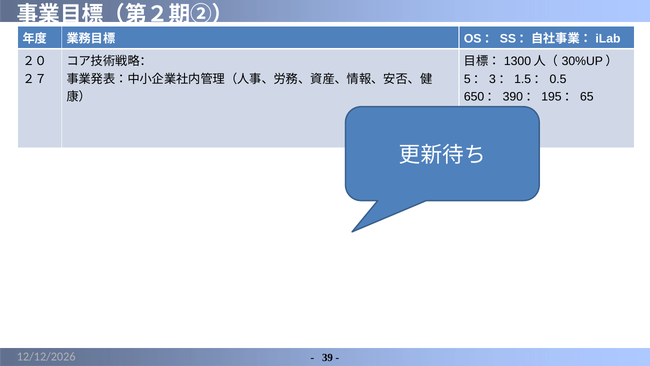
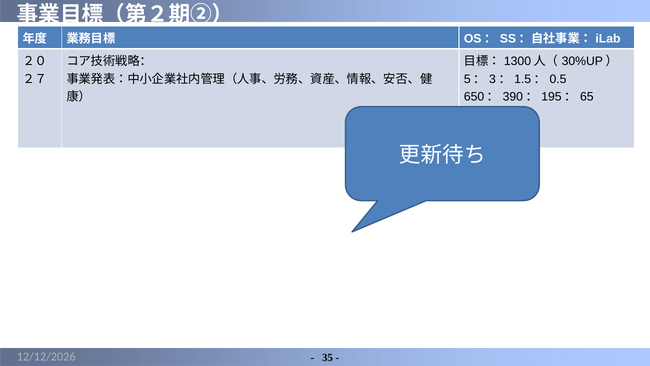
39: 39 -> 35
